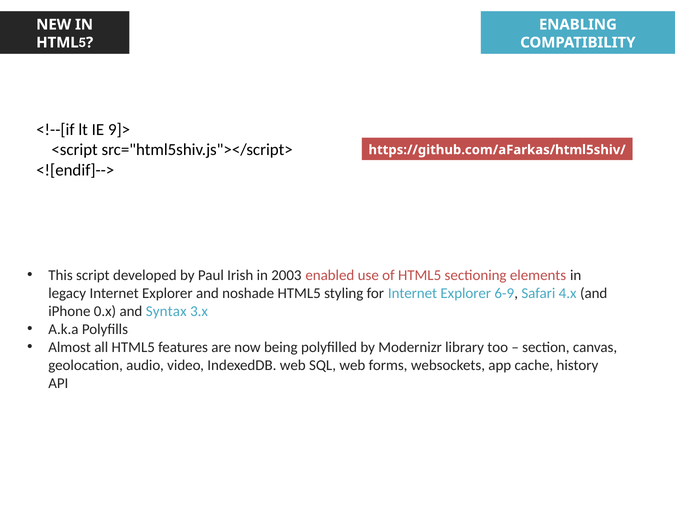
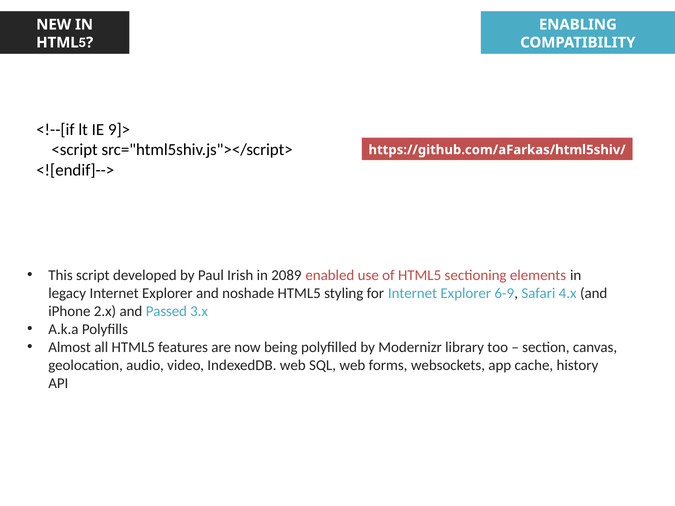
2003: 2003 -> 2089
0.x: 0.x -> 2.x
Syntax: Syntax -> Passed
